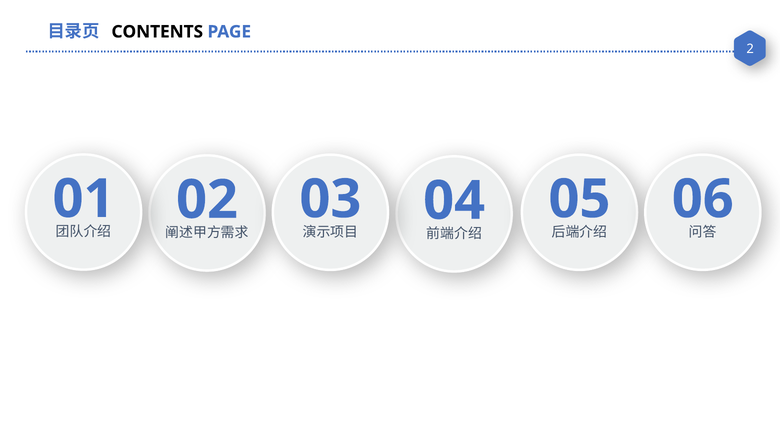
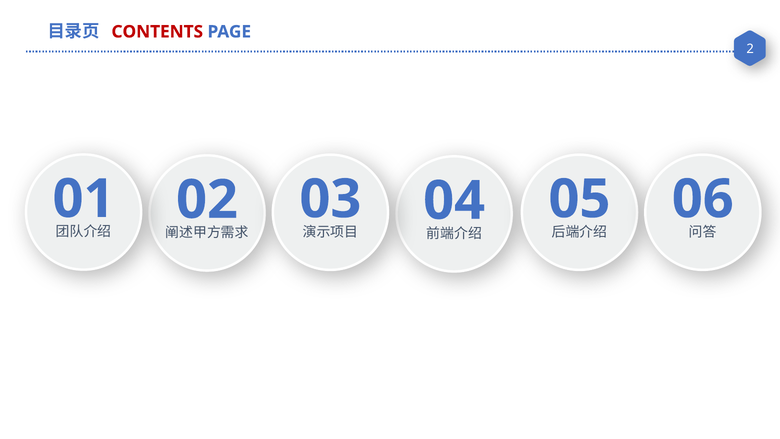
CONTENTS colour: black -> red
